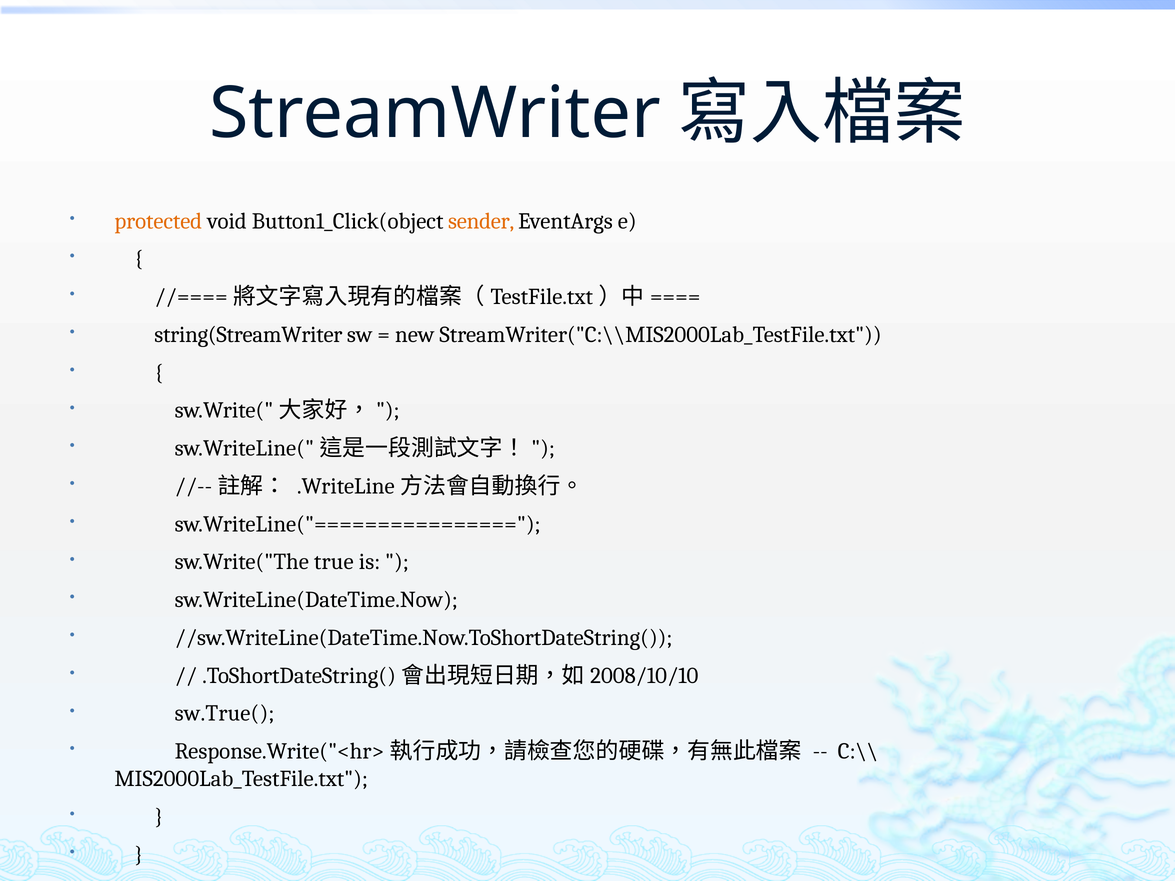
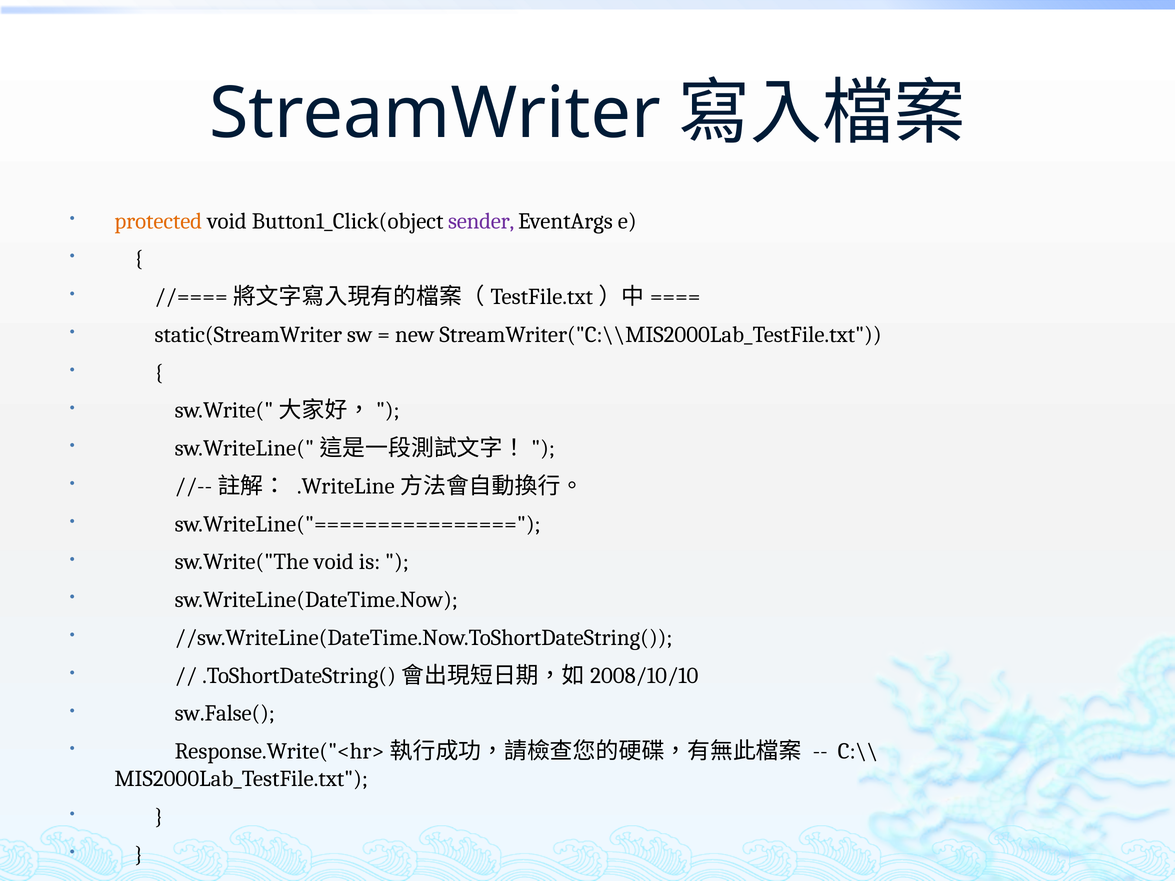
sender colour: orange -> purple
string(StreamWriter: string(StreamWriter -> static(StreamWriter
sw.Write("The true: true -> void
sw.True(: sw.True( -> sw.False(
